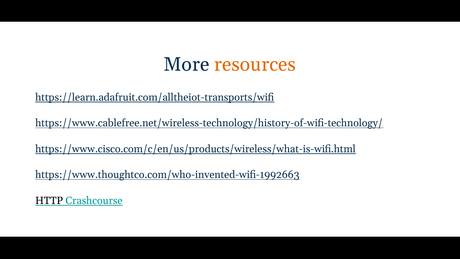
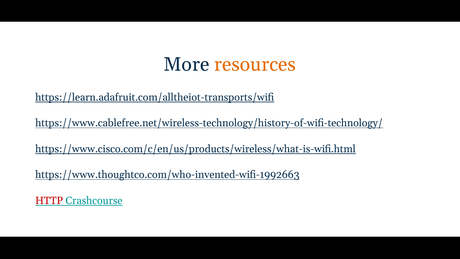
HTTP colour: black -> red
